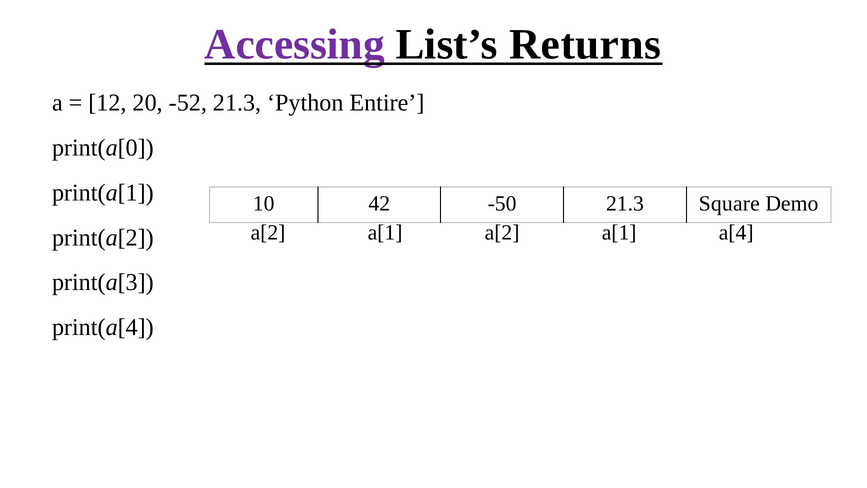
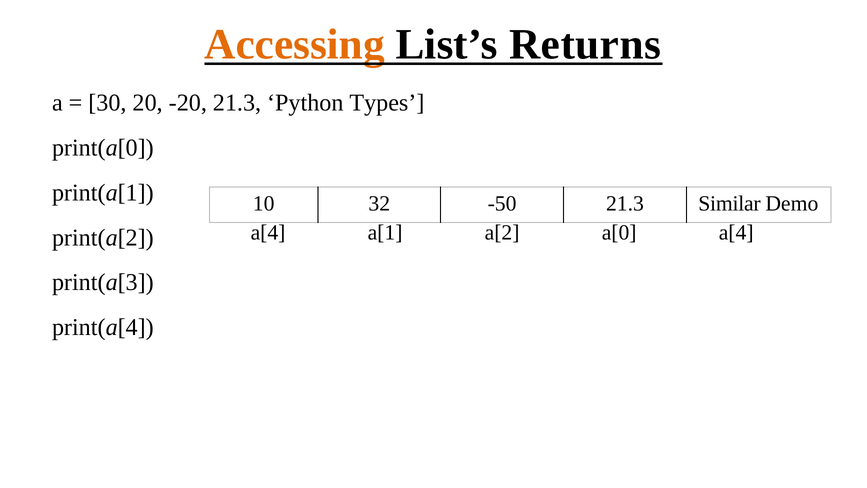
Accessing colour: purple -> orange
12: 12 -> 30
-52: -52 -> -20
Entire: Entire -> Types
42: 42 -> 32
Square: Square -> Similar
a[2 at (268, 232): a[2 -> a[4
a[1 a[2 a[1: a[1 -> a[0
